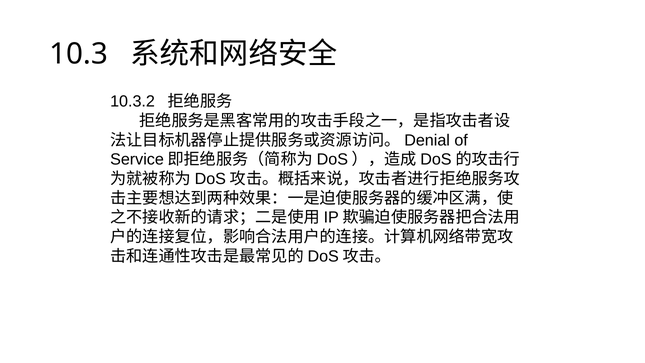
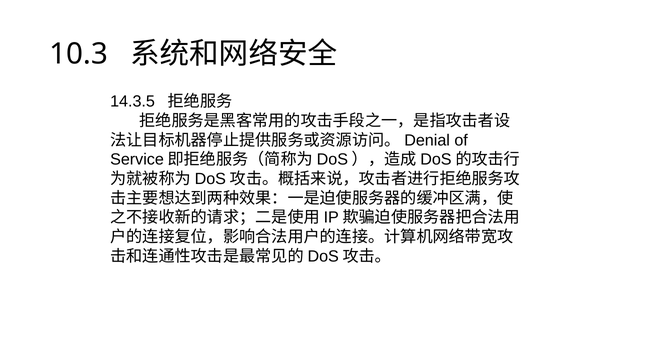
10.3.2: 10.3.2 -> 14.3.5
